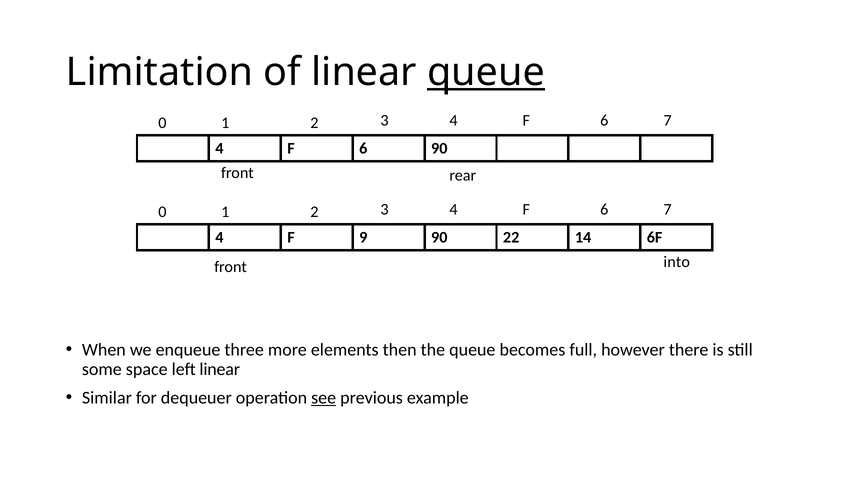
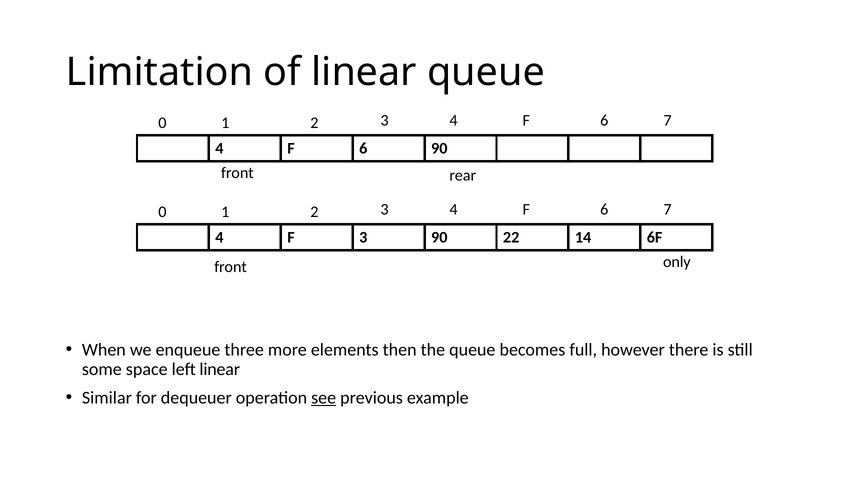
queue at (486, 72) underline: present -> none
F 9: 9 -> 3
into: into -> only
